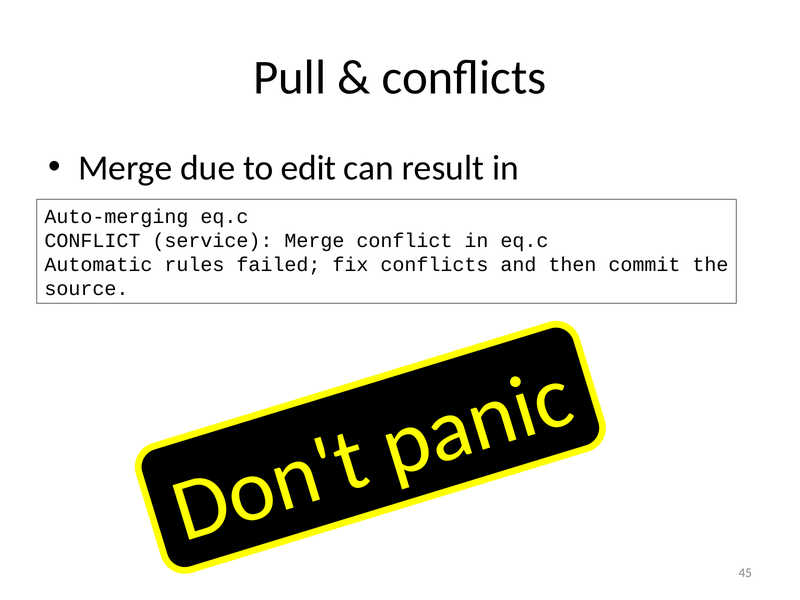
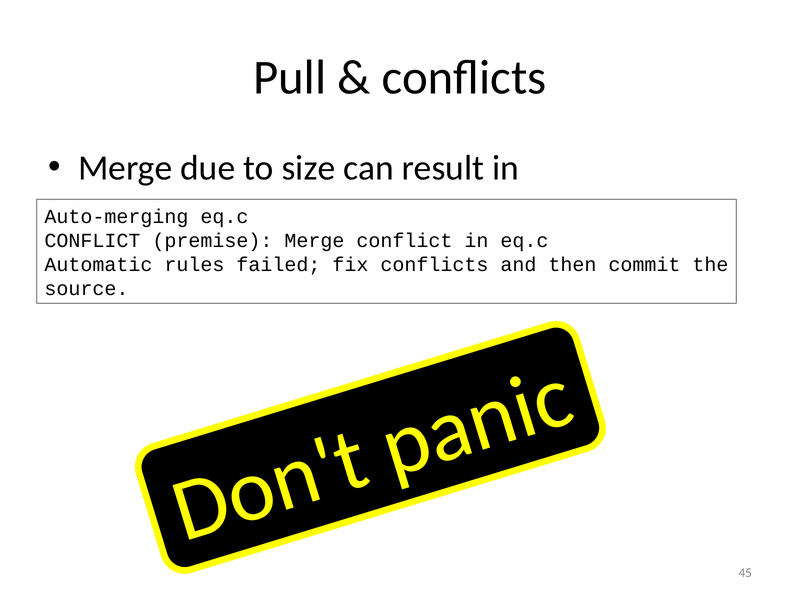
edit: edit -> size
service: service -> premise
